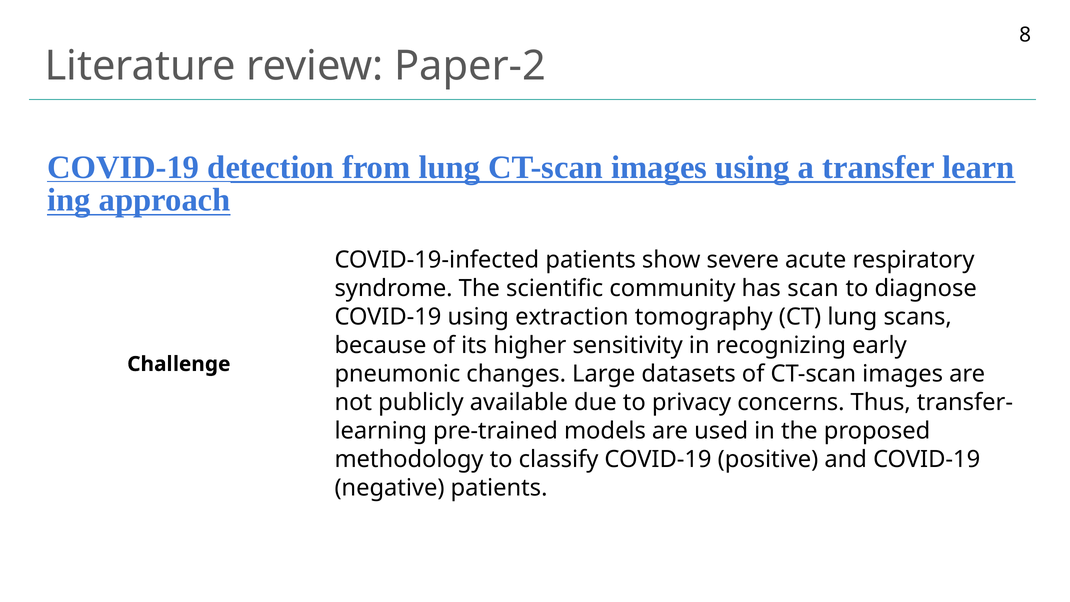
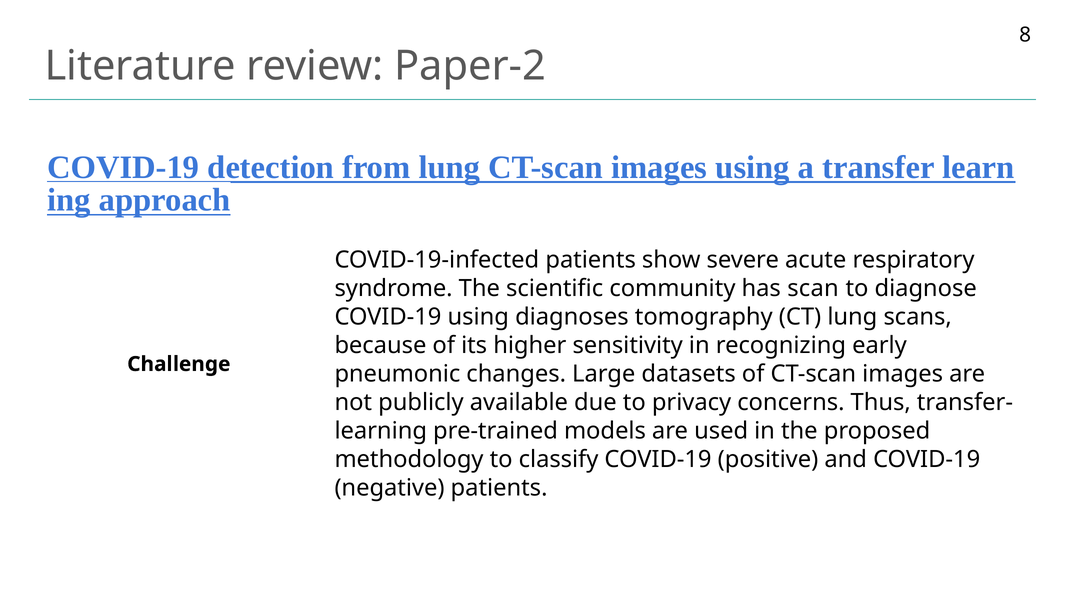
extraction: extraction -> diagnoses
